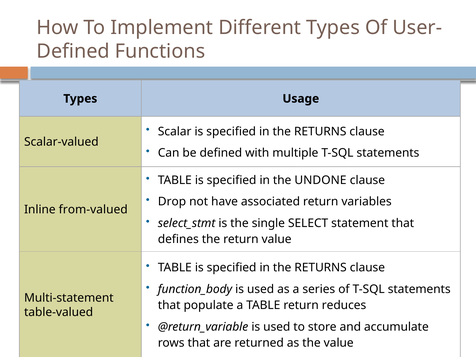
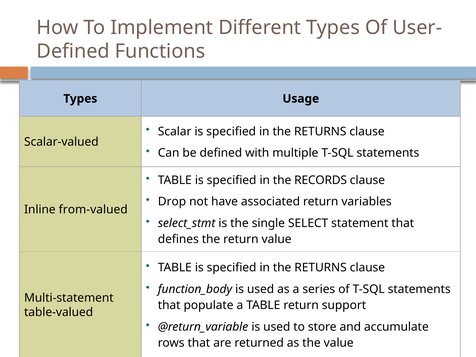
UNDONE: UNDONE -> RECORDS
reduces: reduces -> support
